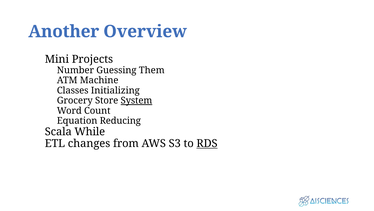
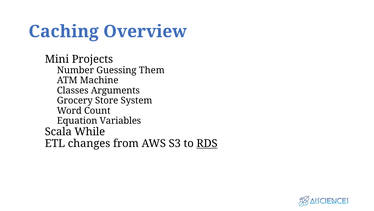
Another: Another -> Caching
Initializing: Initializing -> Arguments
System underline: present -> none
Reducing: Reducing -> Variables
